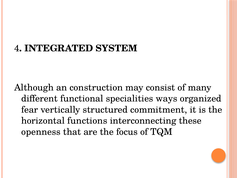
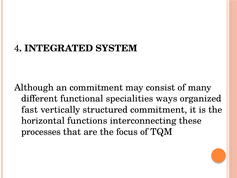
an construction: construction -> commitment
fear: fear -> fast
openness: openness -> processes
